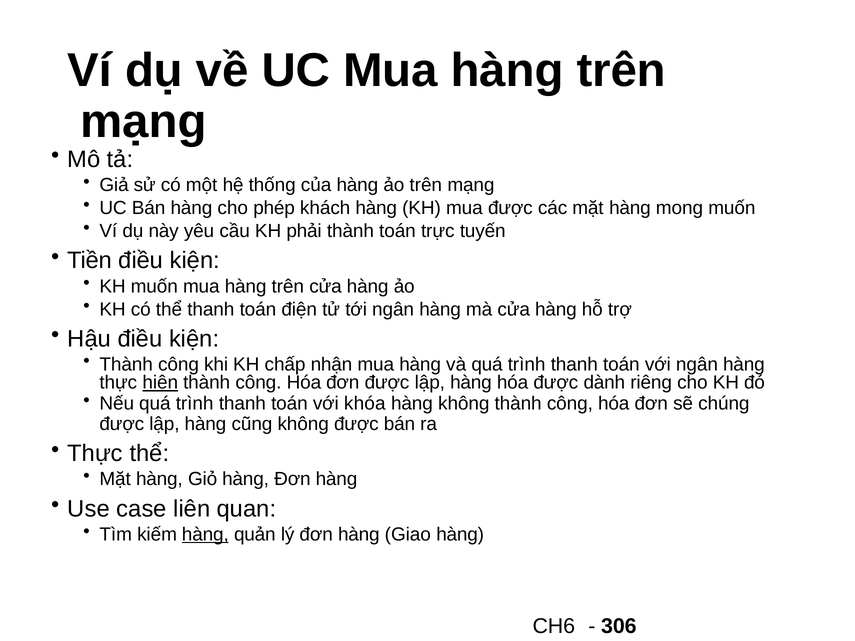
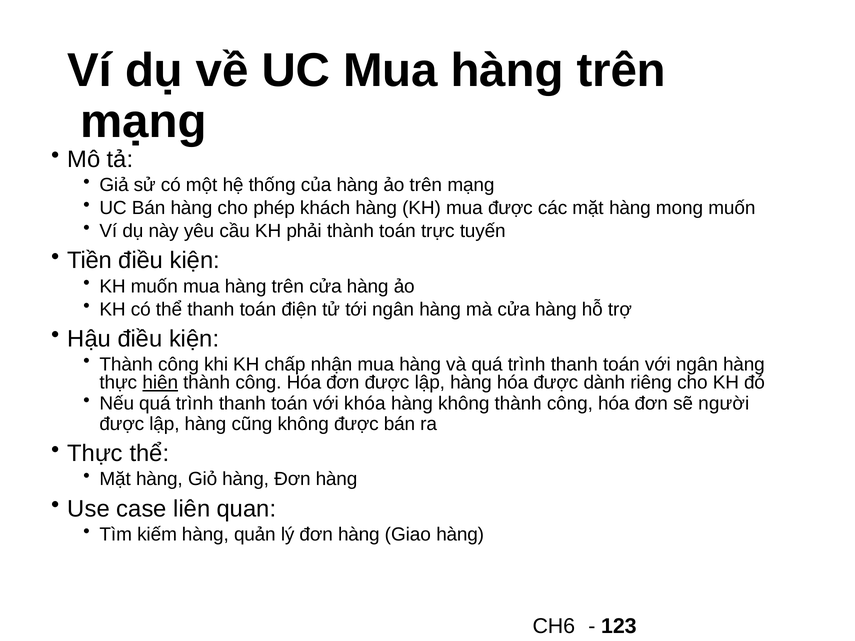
chúng: chúng -> người
hàng at (205, 535) underline: present -> none
306: 306 -> 123
